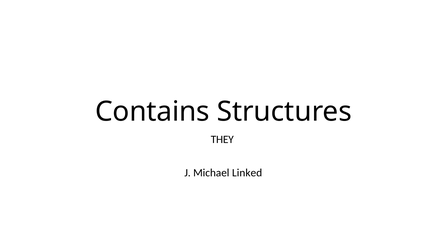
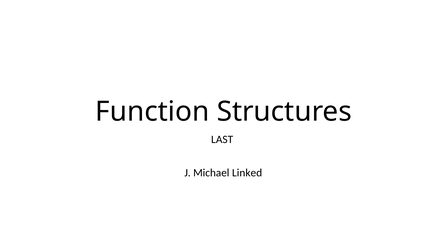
Contains: Contains -> Function
THEY: THEY -> LAST
